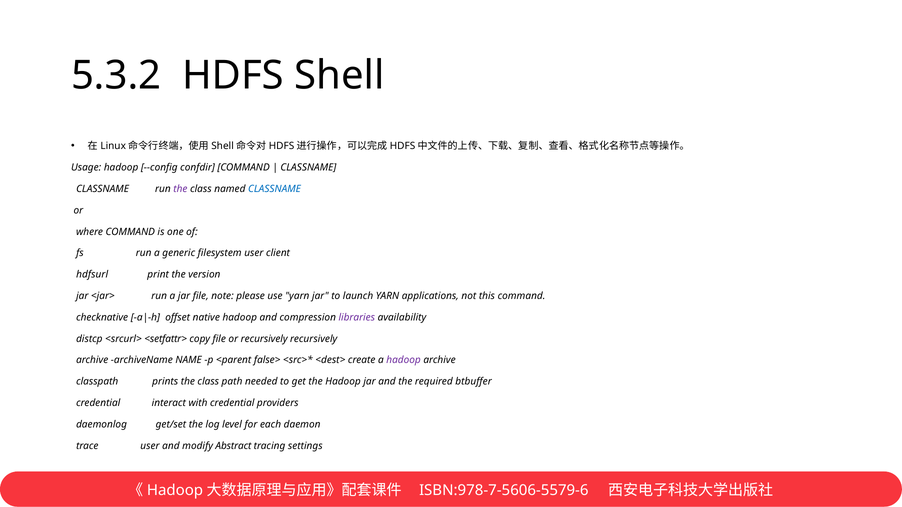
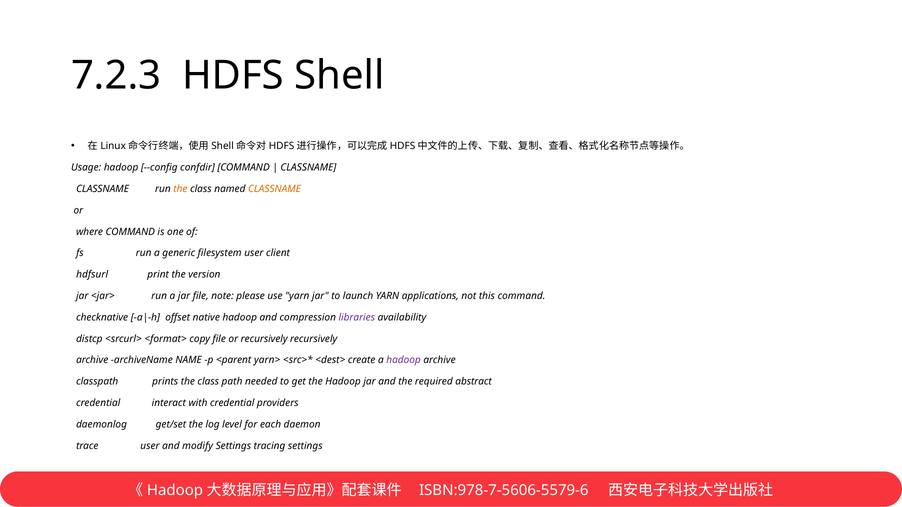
5.3.2: 5.3.2 -> 7.2.3
the at (180, 189) colour: purple -> orange
CLASSNAME at (274, 189) colour: blue -> orange
<setfattr>: <setfattr> -> <format>
false>: false> -> yarn>
btbuffer: btbuffer -> abstract
modify Abstract: Abstract -> Settings
